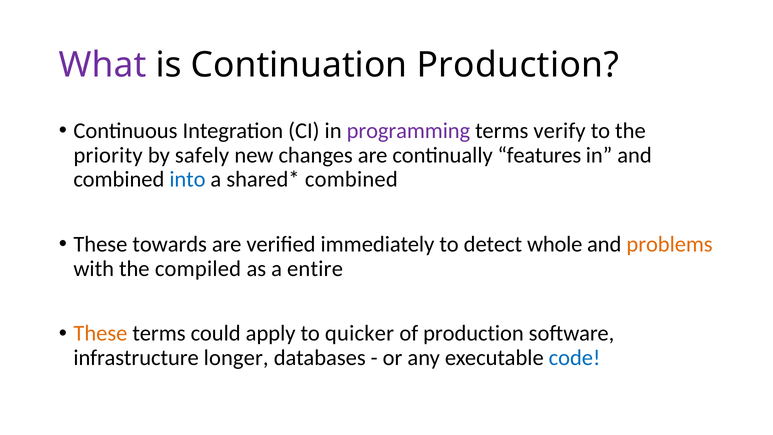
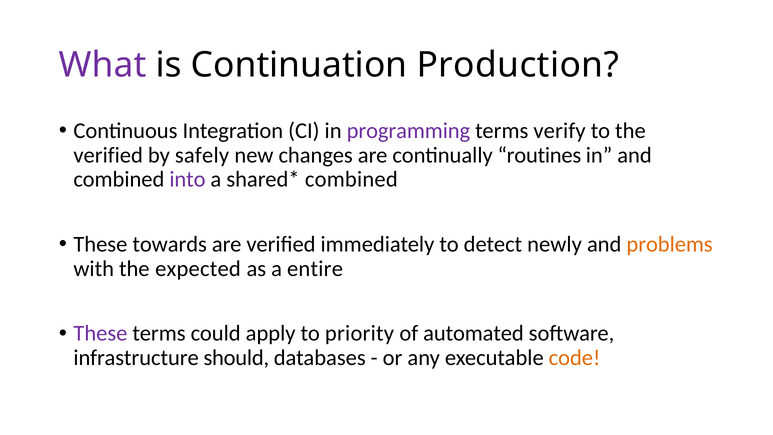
priority at (108, 155): priority -> verified
features: features -> routines
into colour: blue -> purple
whole: whole -> newly
compiled: compiled -> expected
These at (100, 333) colour: orange -> purple
quicker: quicker -> priority
of production: production -> automated
longer: longer -> should
code colour: blue -> orange
